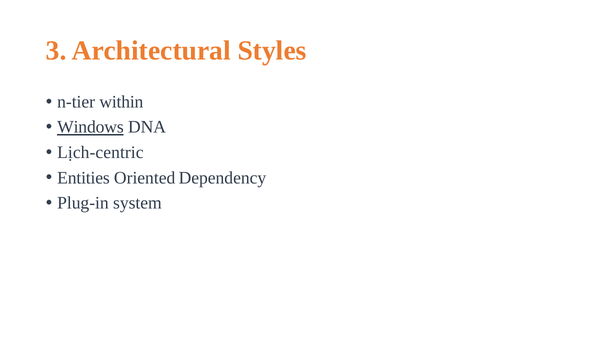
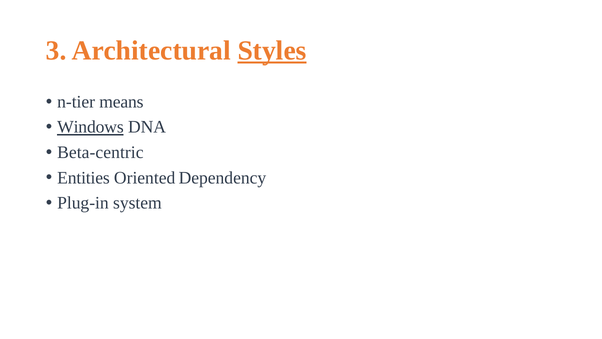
Styles underline: none -> present
within: within -> means
Lịch-centric: Lịch-centric -> Beta-centric
